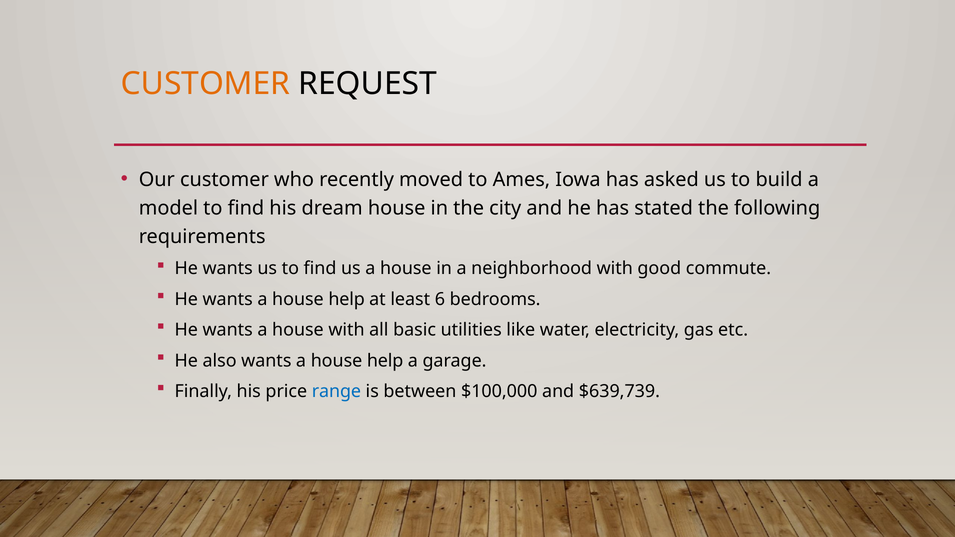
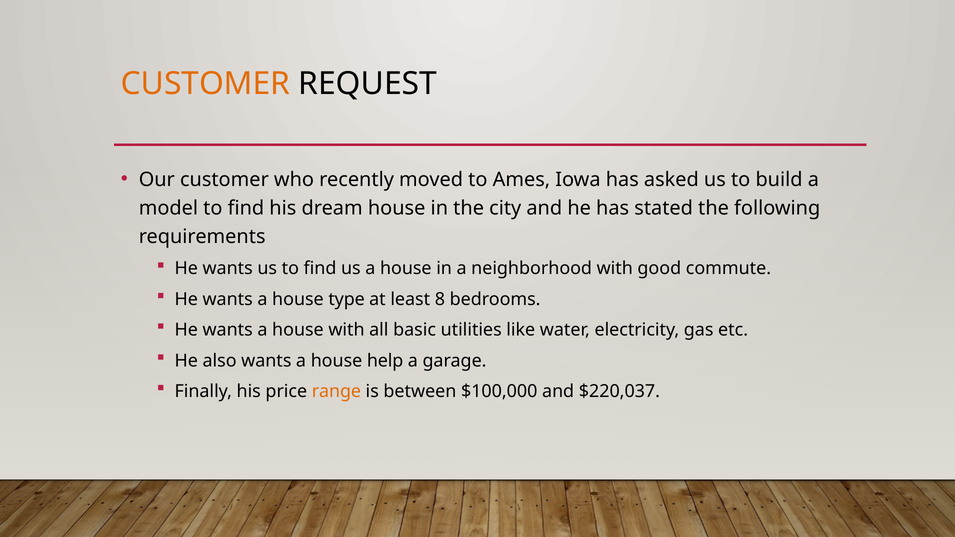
help at (347, 299): help -> type
6: 6 -> 8
range colour: blue -> orange
$639,739: $639,739 -> $220,037
